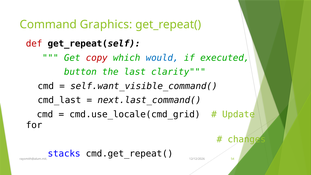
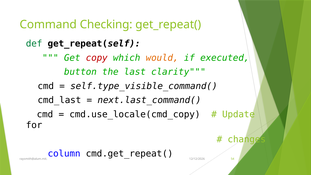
Graphics: Graphics -> Checking
def colour: red -> green
would colour: blue -> orange
self.want_visible_command(: self.want_visible_command( -> self.type_visible_command(
cmd.use_locale(cmd_grid: cmd.use_locale(cmd_grid -> cmd.use_locale(cmd_copy
stacks: stacks -> column
